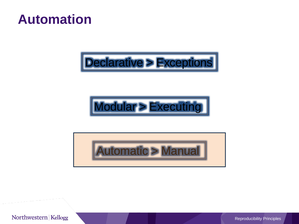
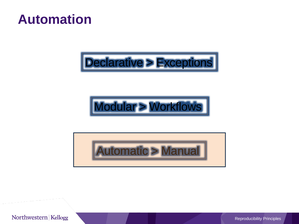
Executing: Executing -> Workflows
